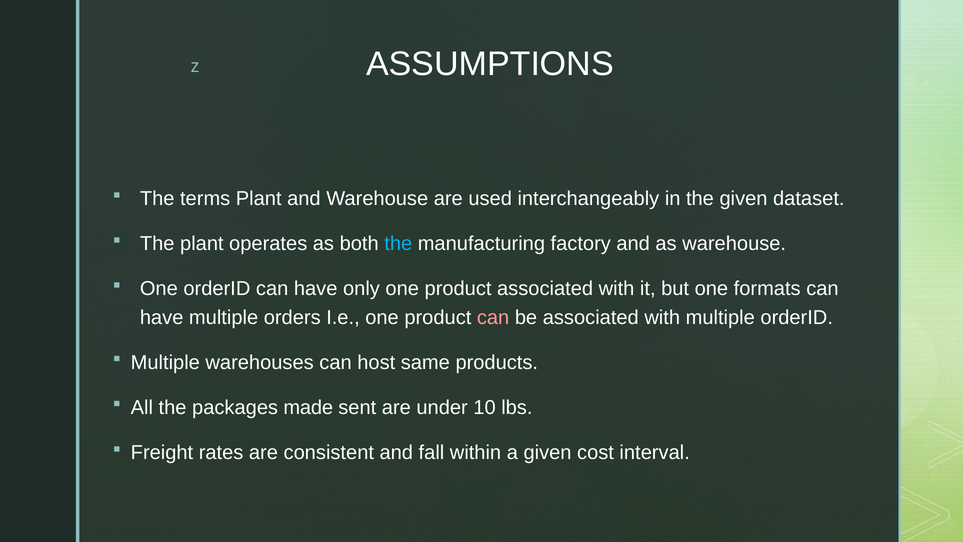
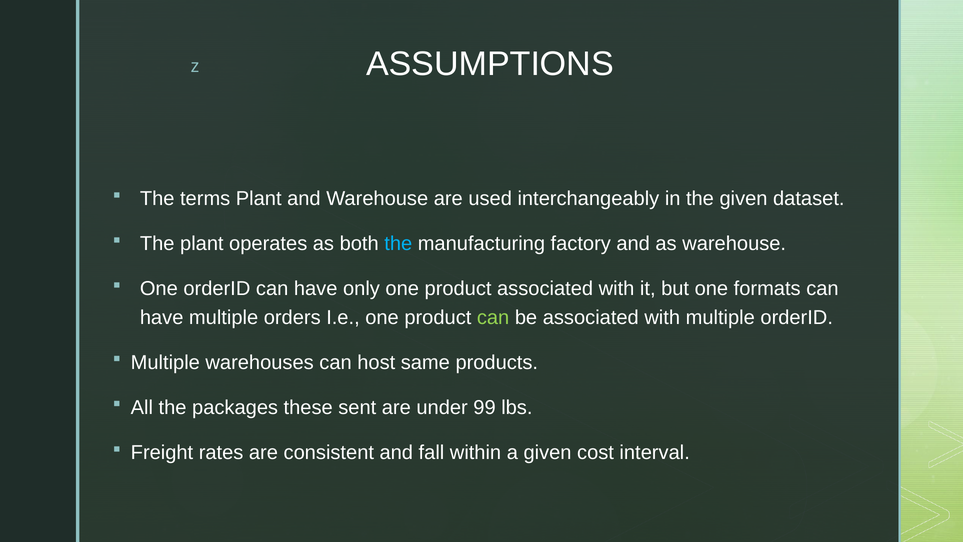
can at (493, 317) colour: pink -> light green
made: made -> these
10: 10 -> 99
